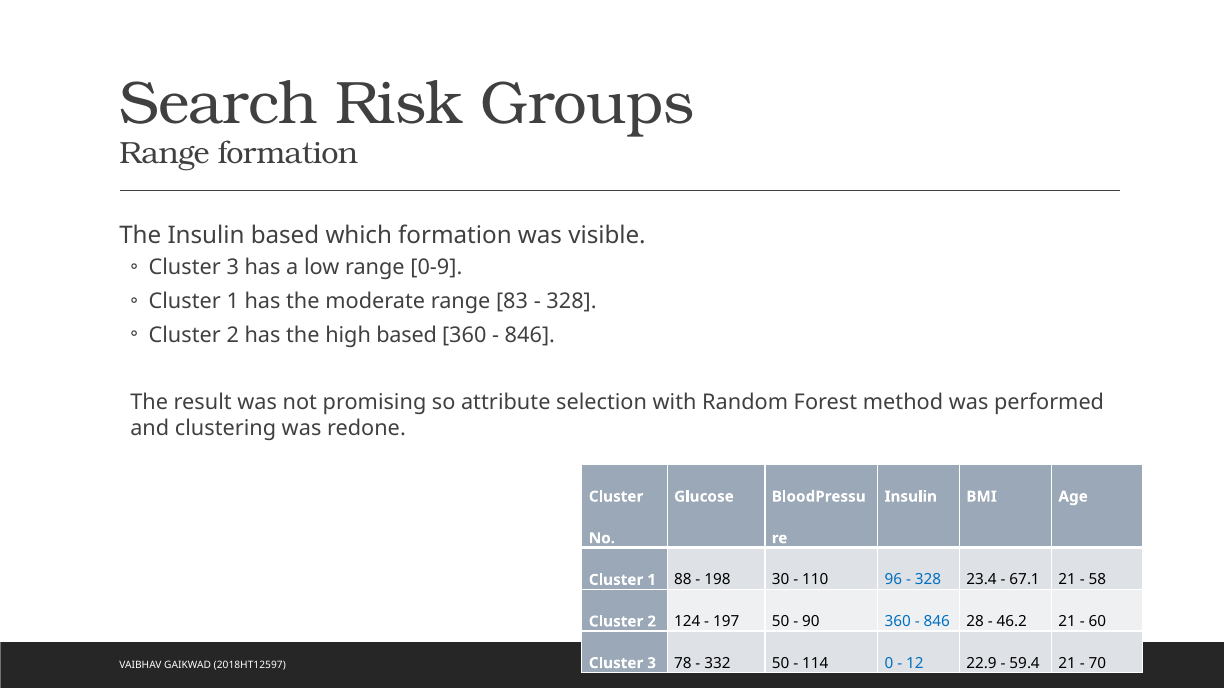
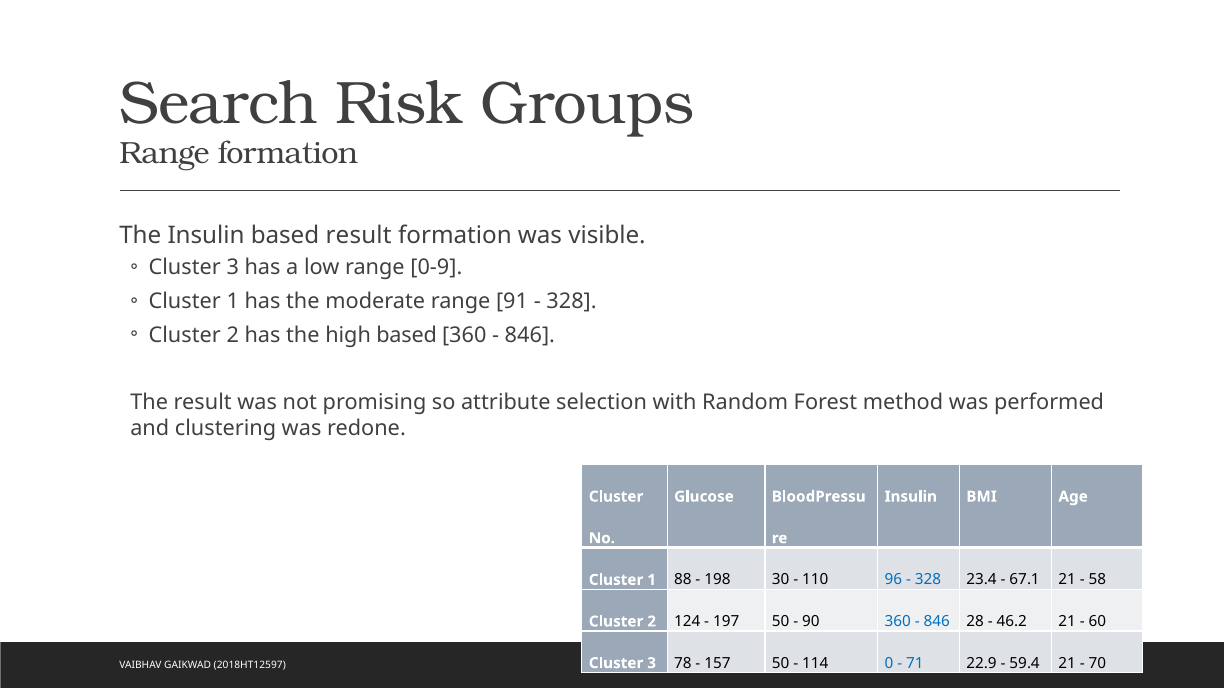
based which: which -> result
83: 83 -> 91
332: 332 -> 157
12: 12 -> 71
